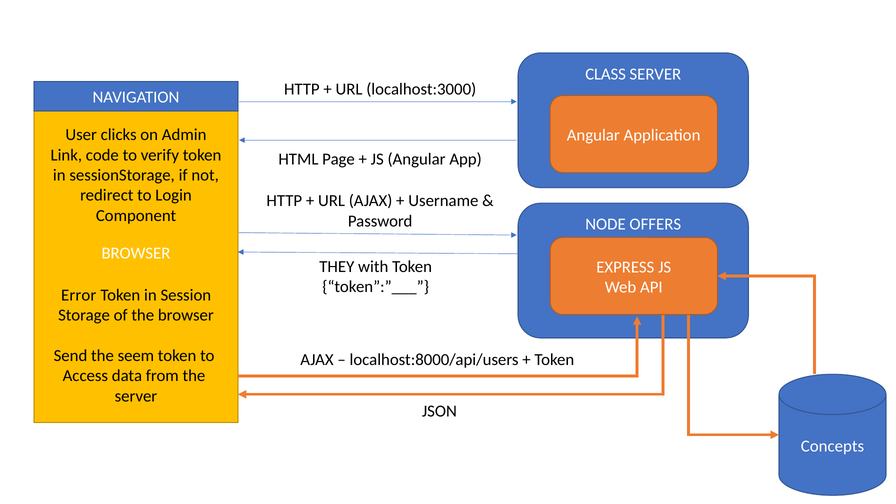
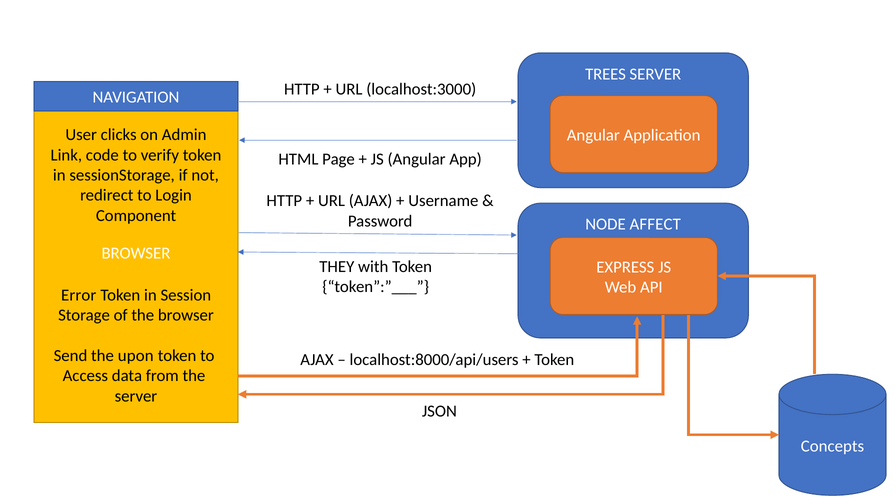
CLASS: CLASS -> TREES
OFFERS: OFFERS -> AFFECT
seem: seem -> upon
